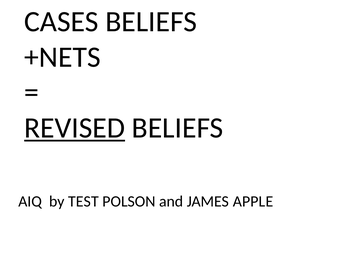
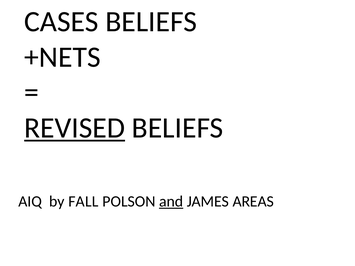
TEST: TEST -> FALL
and underline: none -> present
APPLE: APPLE -> AREAS
